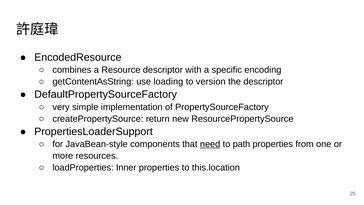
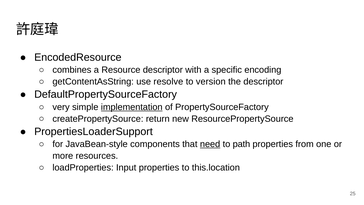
loading: loading -> resolve
implementation underline: none -> present
Inner: Inner -> Input
